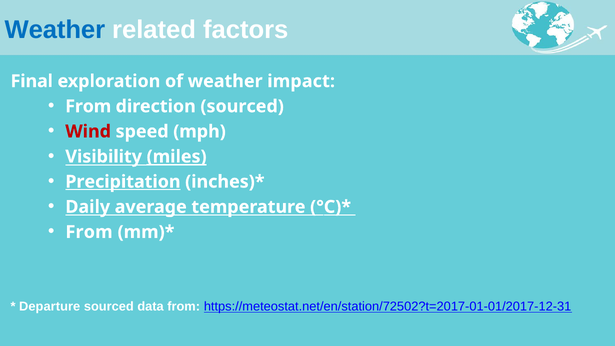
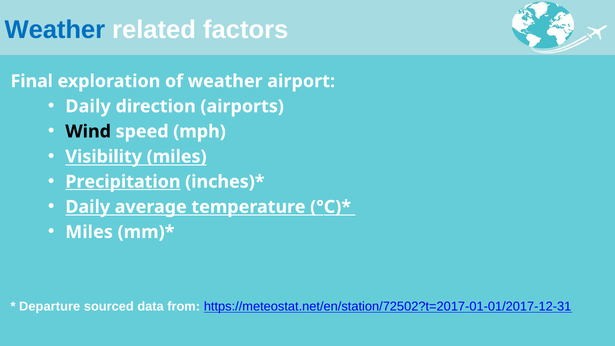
impact: impact -> airport
From at (88, 106): From -> Daily
direction sourced: sourced -> airports
Wind colour: red -> black
miles at (177, 157) underline: present -> none
From at (89, 232): From -> Miles
